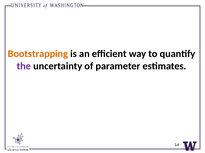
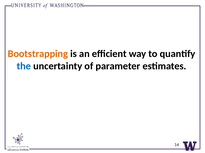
the colour: purple -> blue
